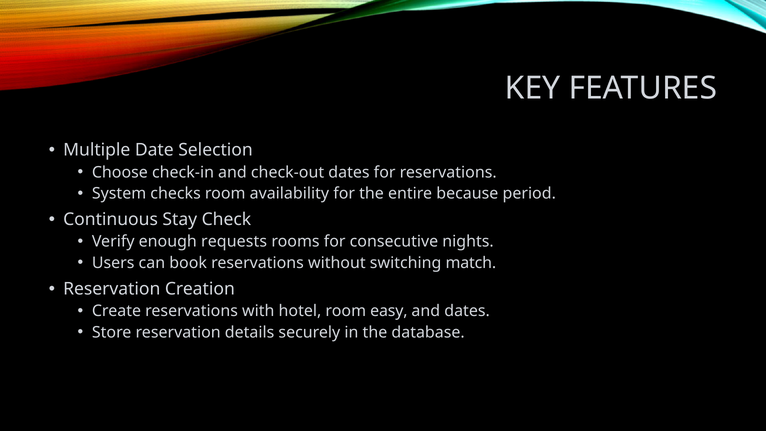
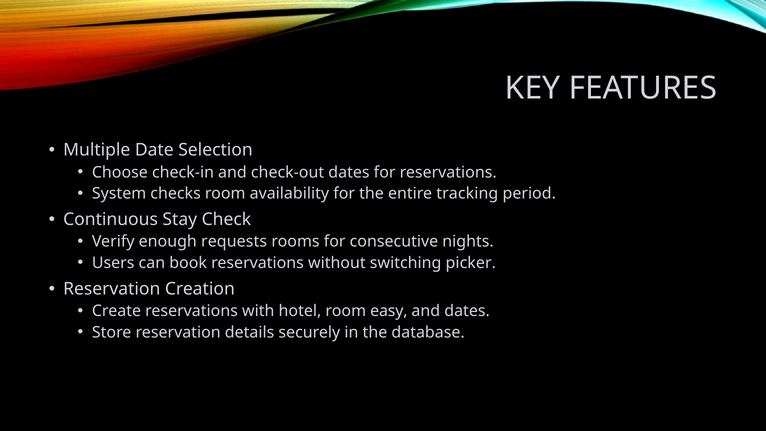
because: because -> tracking
match: match -> picker
